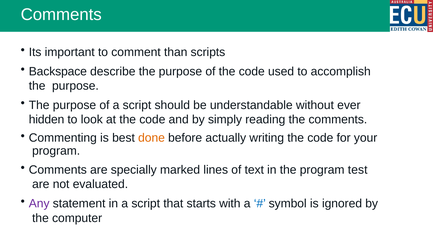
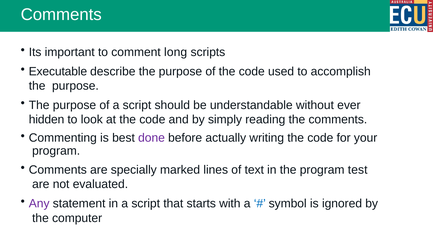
than: than -> long
Backspace: Backspace -> Executable
done colour: orange -> purple
